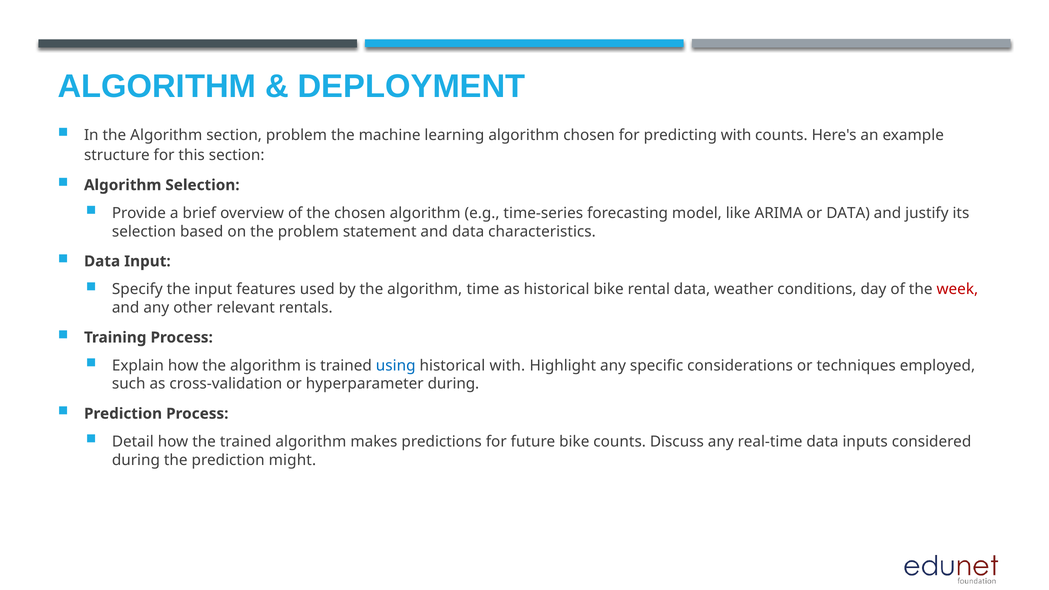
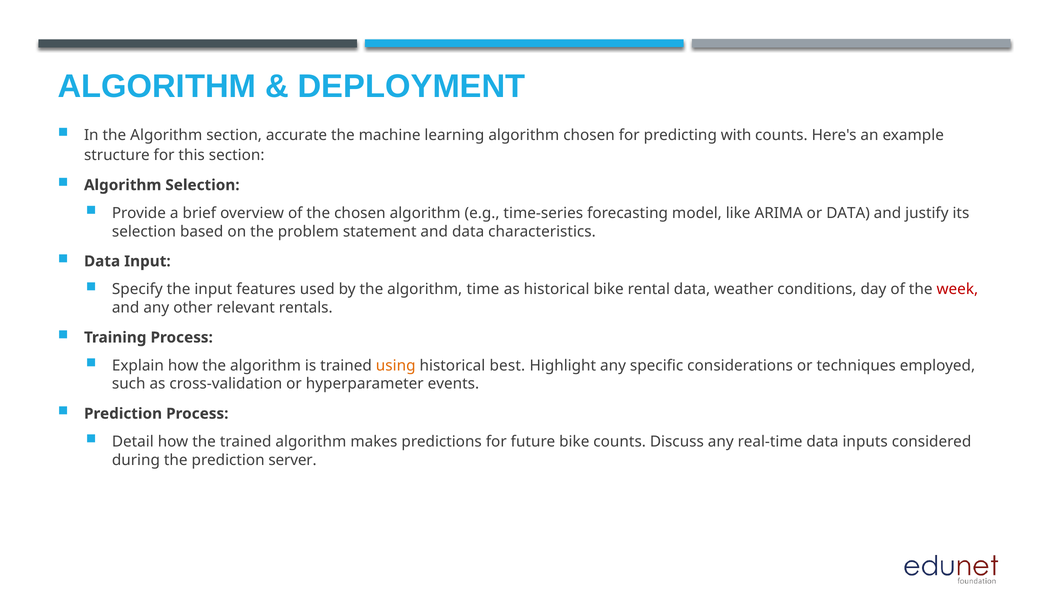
section problem: problem -> accurate
using colour: blue -> orange
historical with: with -> best
hyperparameter during: during -> events
might: might -> server
